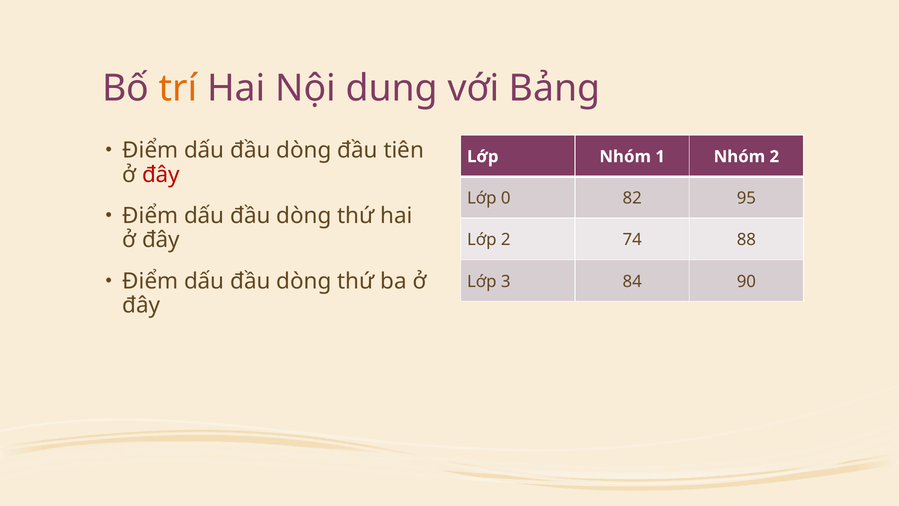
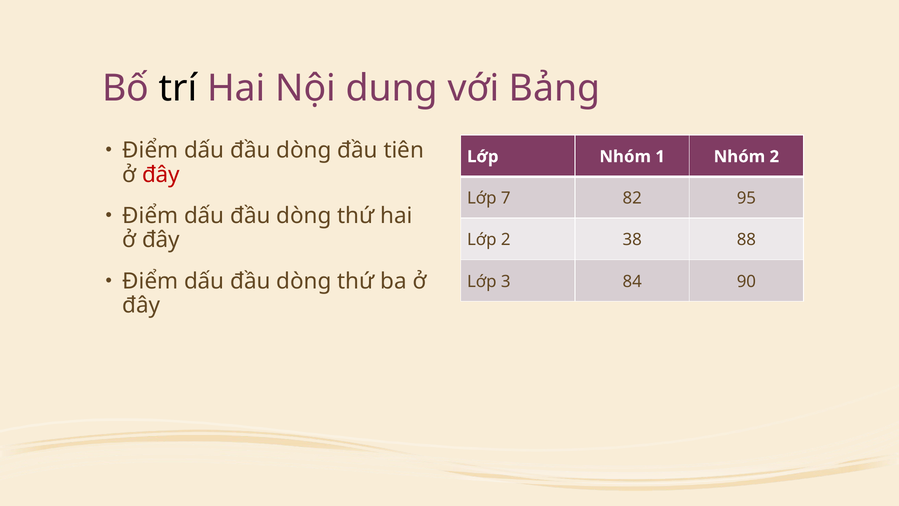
trí colour: orange -> black
0: 0 -> 7
74: 74 -> 38
